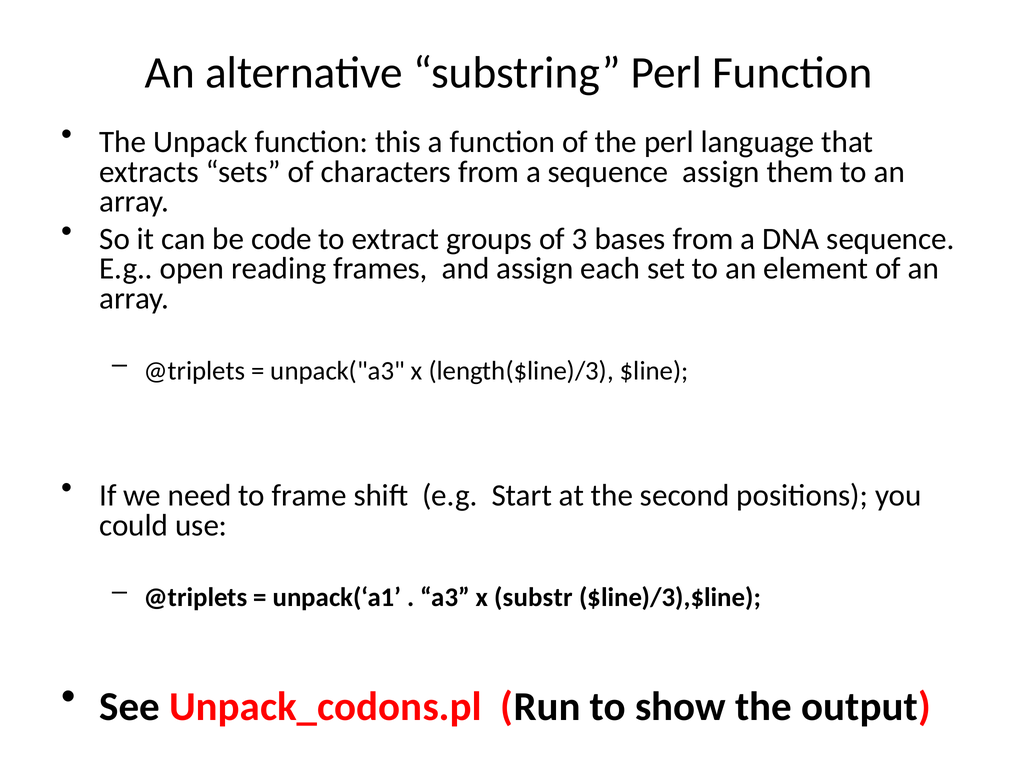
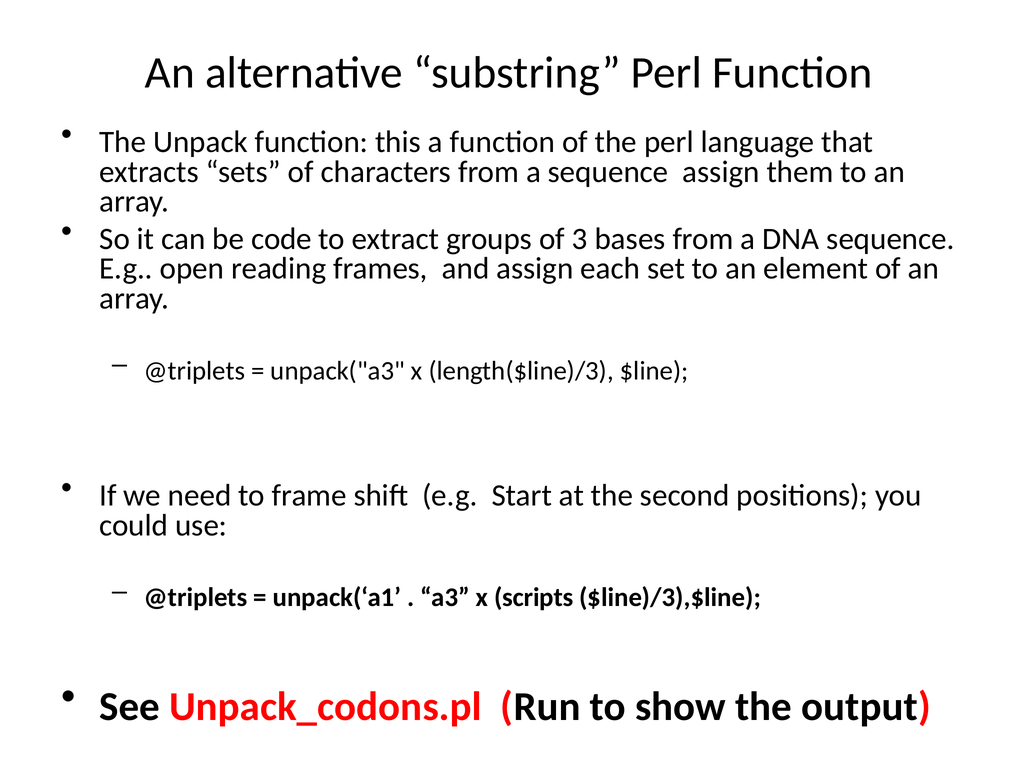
substr: substr -> scripts
